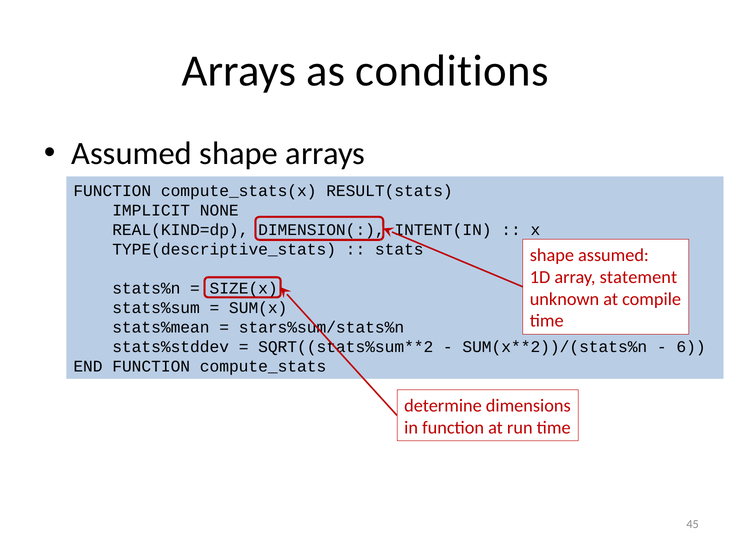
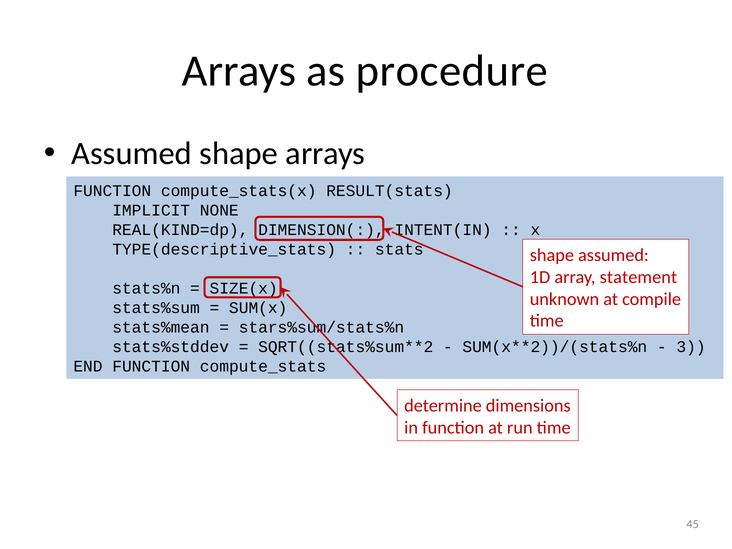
conditions: conditions -> procedure
6: 6 -> 3
